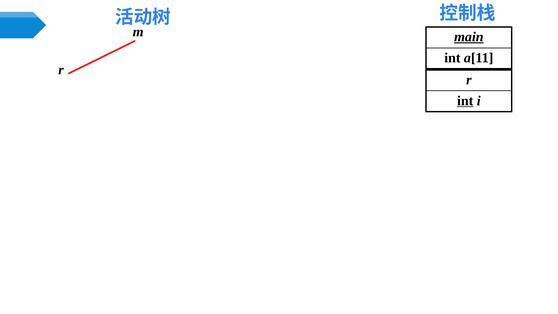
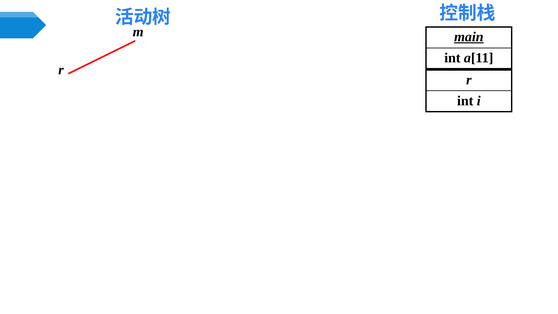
int at (465, 101) underline: present -> none
